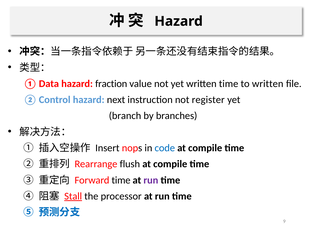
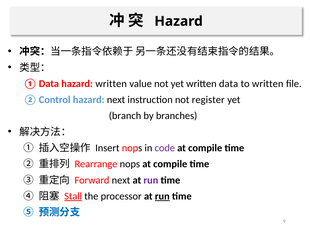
hazard fraction: fraction -> written
written time: time -> data
code colour: blue -> purple
Rearrange flush: flush -> nops
Forward time: time -> next
run at (162, 197) underline: none -> present
